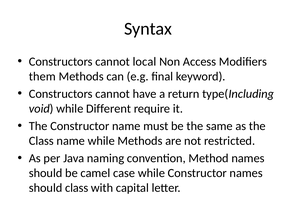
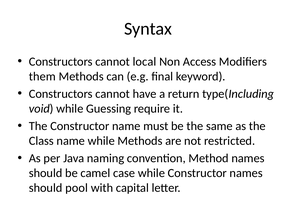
Different: Different -> Guessing
should class: class -> pool
